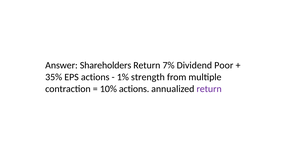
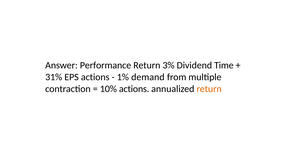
Shareholders: Shareholders -> Performance
7%: 7% -> 3%
Poor: Poor -> Time
35%: 35% -> 31%
strength: strength -> demand
return at (209, 89) colour: purple -> orange
